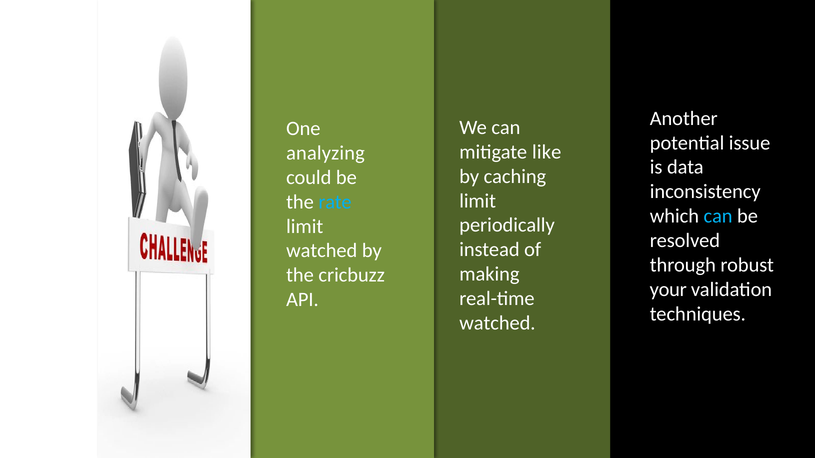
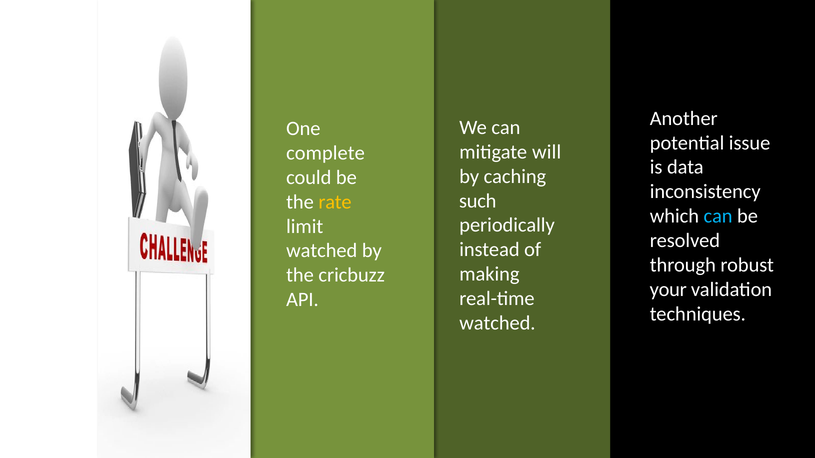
like: like -> will
analyzing: analyzing -> complete
limit at (478, 201): limit -> such
rate colour: light blue -> yellow
